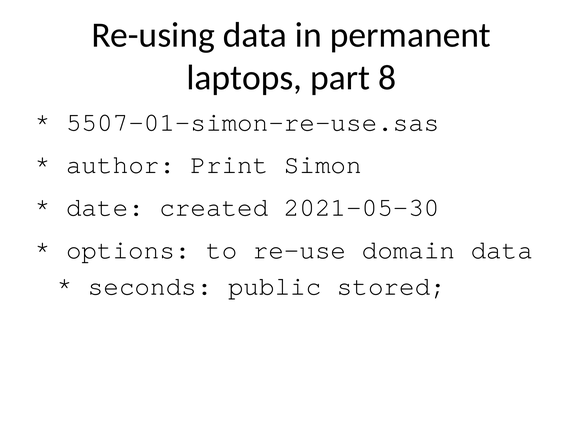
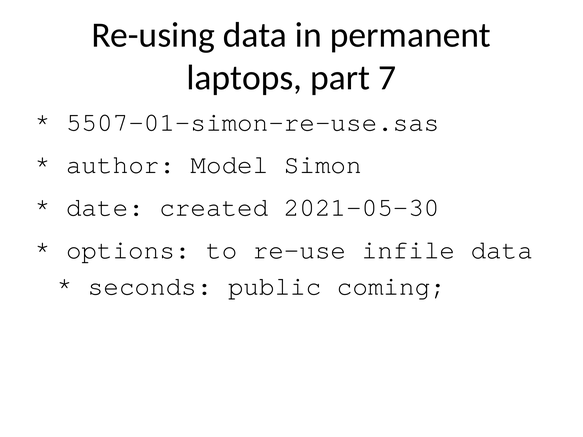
8: 8 -> 7
Print: Print -> Model
domain: domain -> infile
stored: stored -> coming
